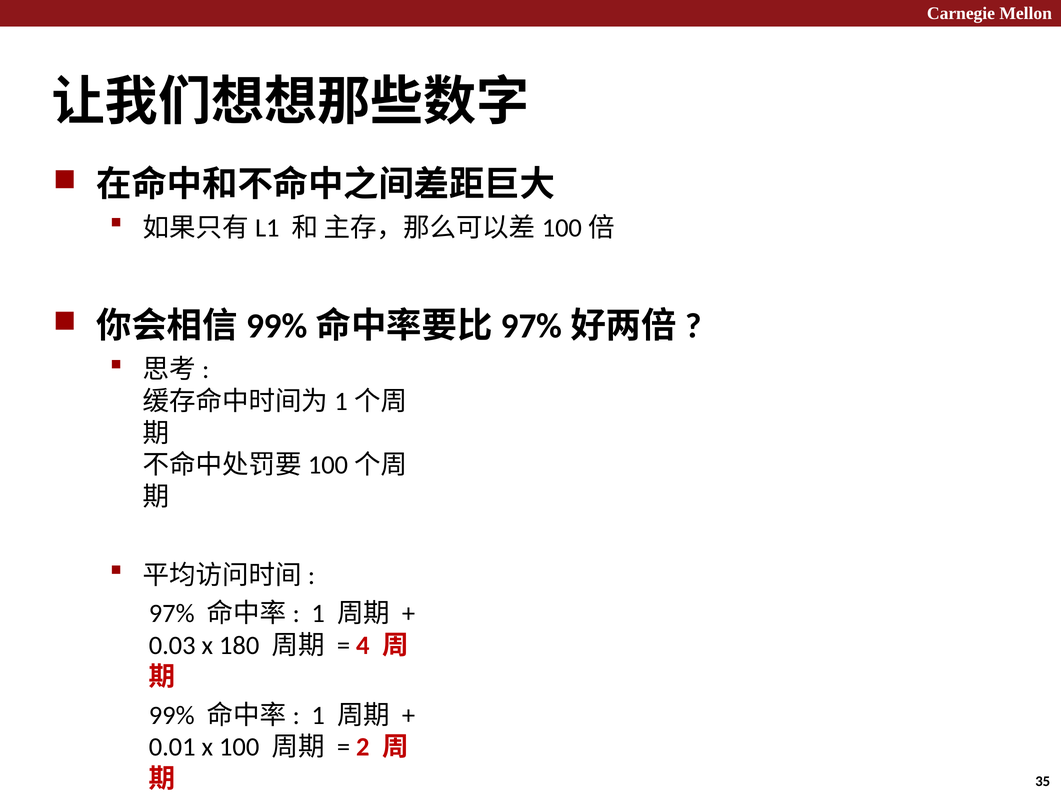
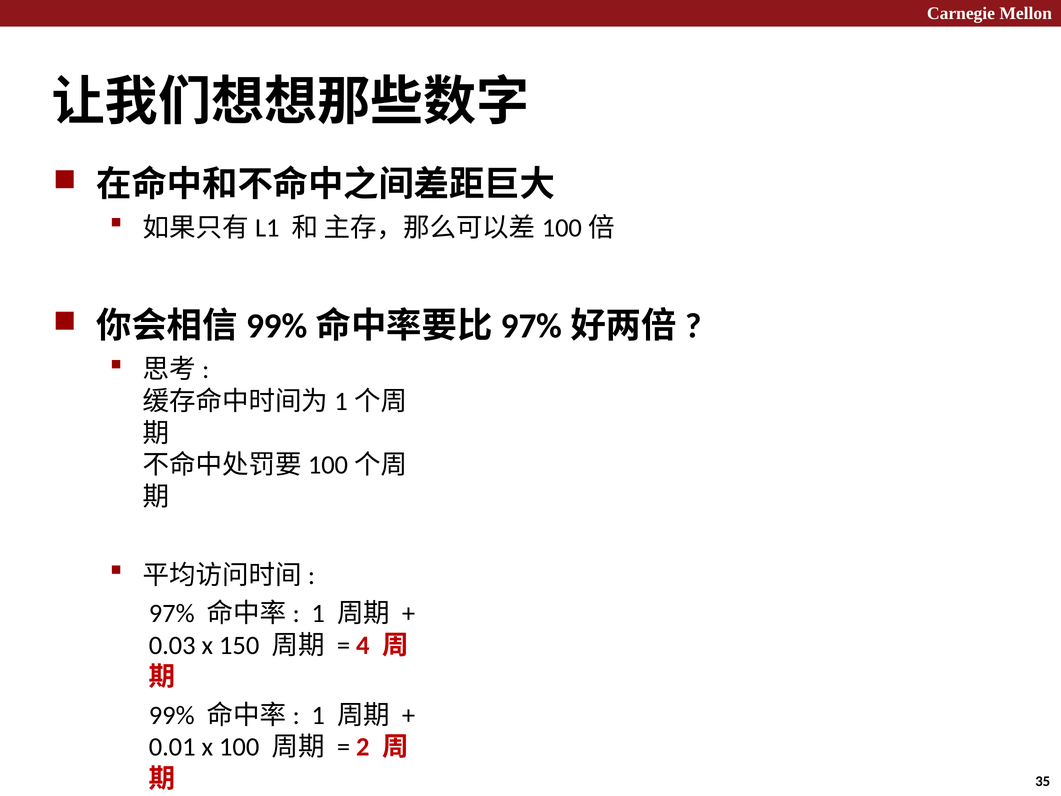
180: 180 -> 150
